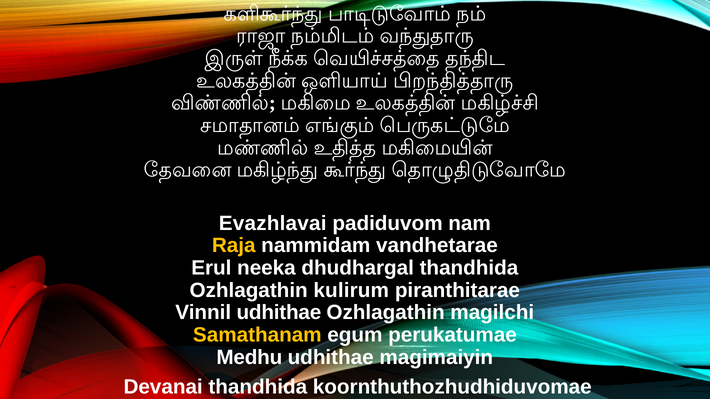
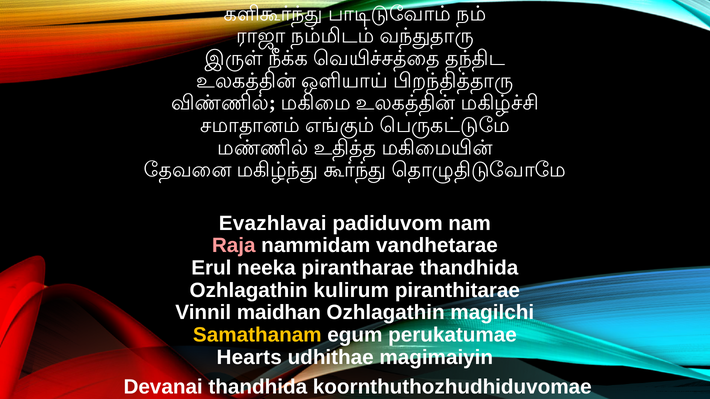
Raja colour: yellow -> pink
dhudhargal: dhudhargal -> pirantharae
Vinnil udhithae: udhithae -> maidhan
Medhu: Medhu -> Hearts
